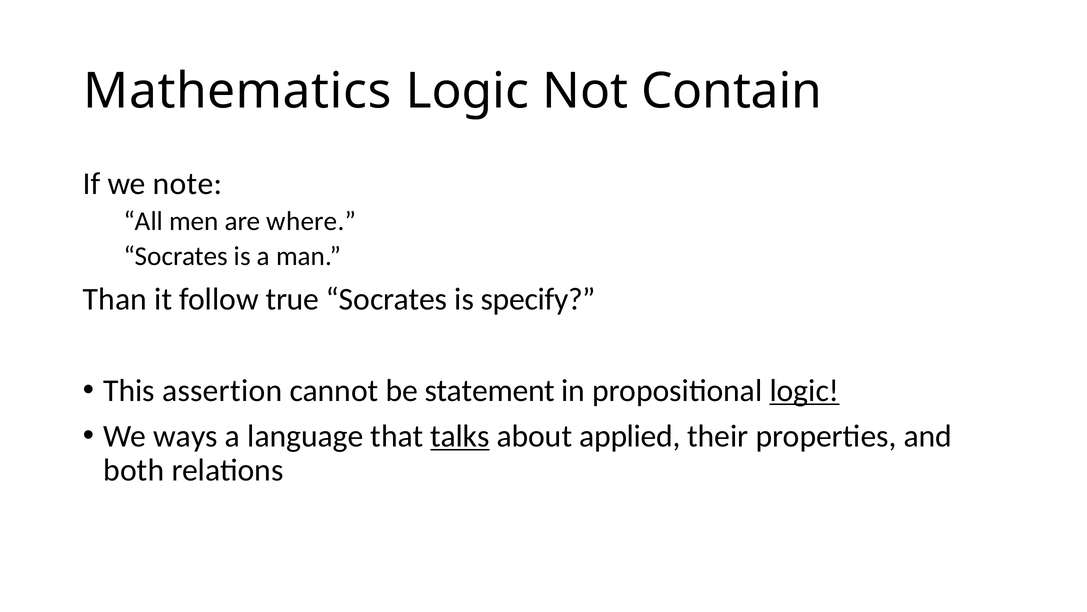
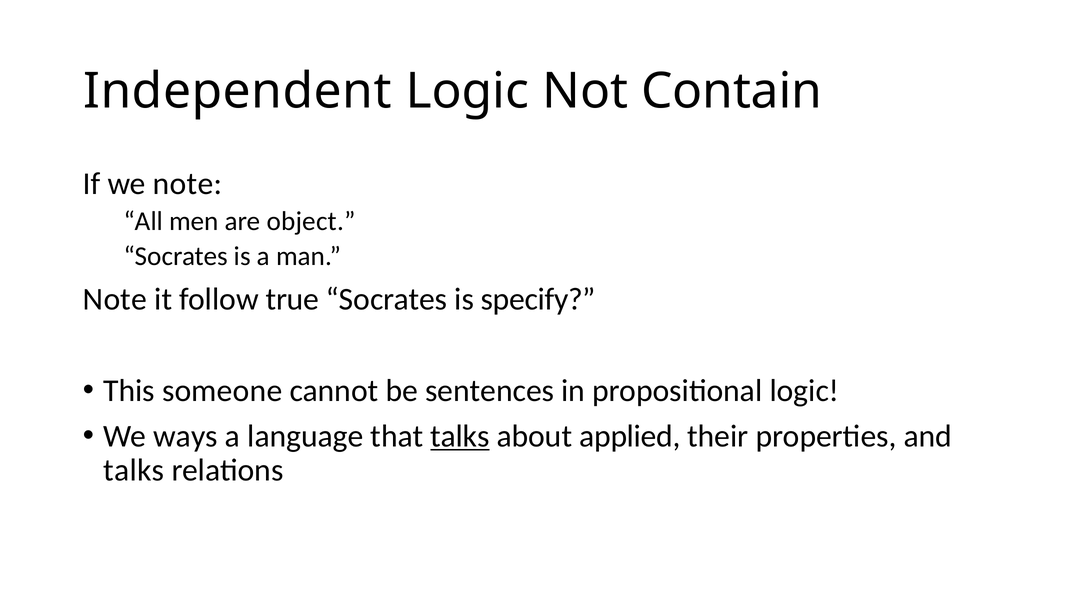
Mathematics: Mathematics -> Independent
where: where -> object
Than at (115, 299): Than -> Note
assertion: assertion -> someone
statement: statement -> sentences
logic at (804, 390) underline: present -> none
both at (134, 470): both -> talks
